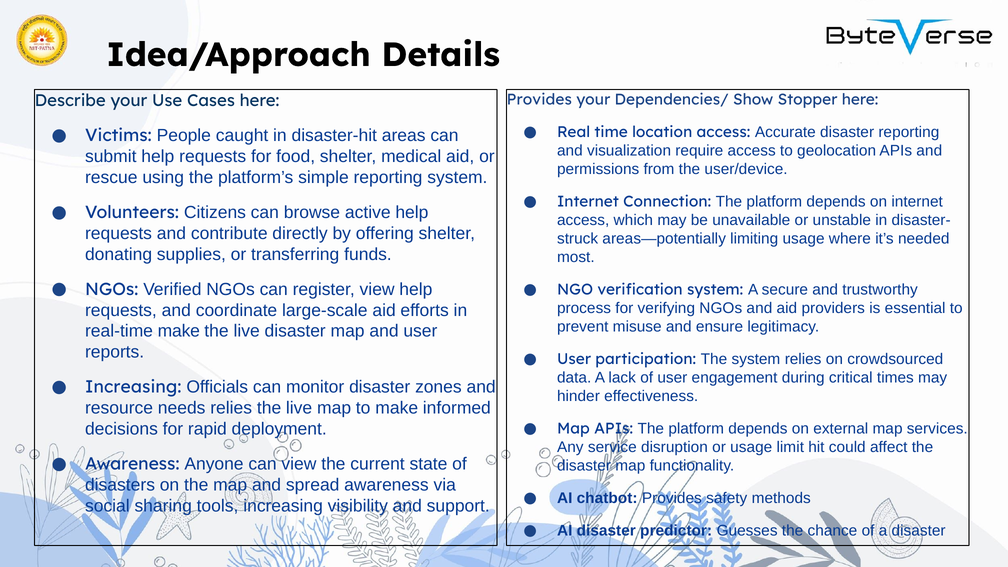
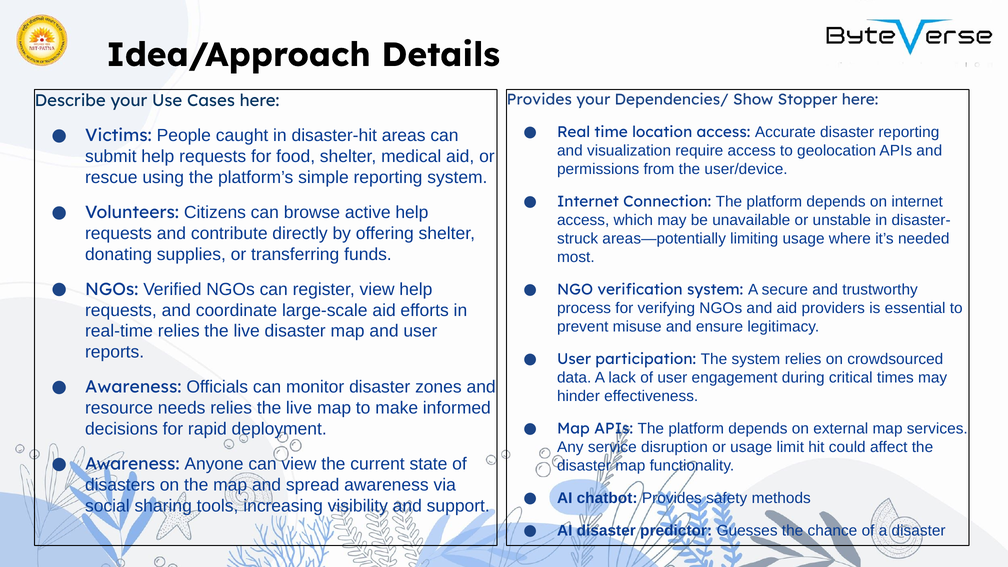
real-time make: make -> relies
Increasing at (133, 387): Increasing -> Awareness
